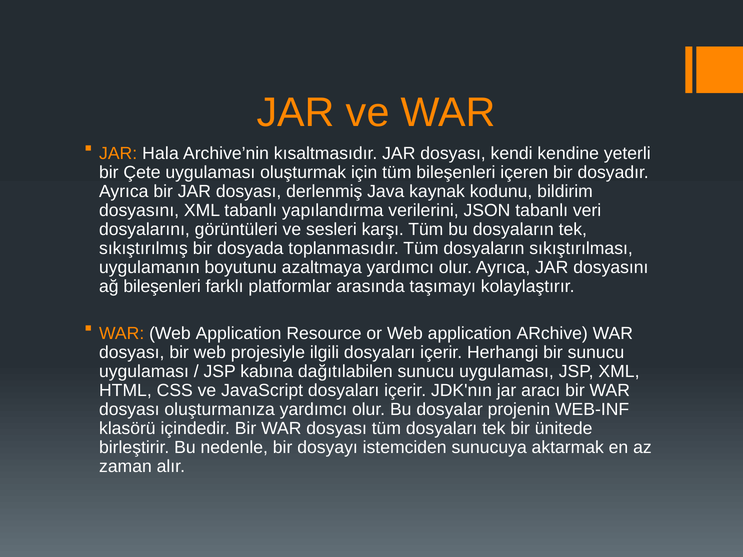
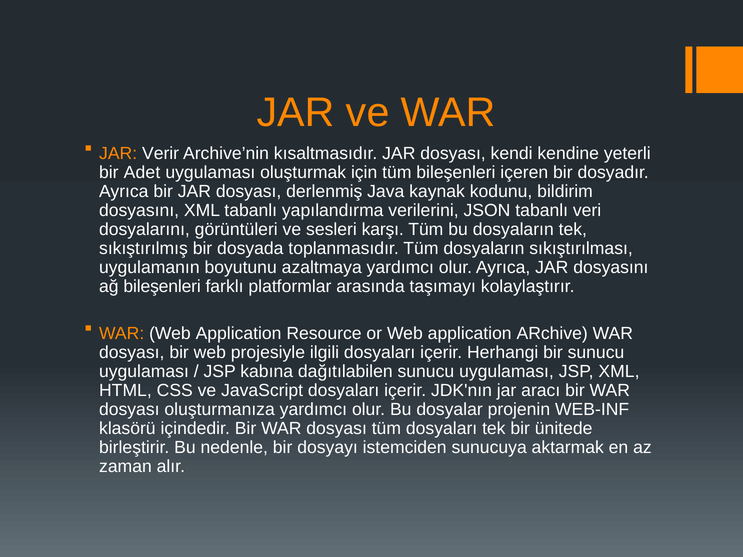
Hala: Hala -> Verir
Çete: Çete -> Adet
